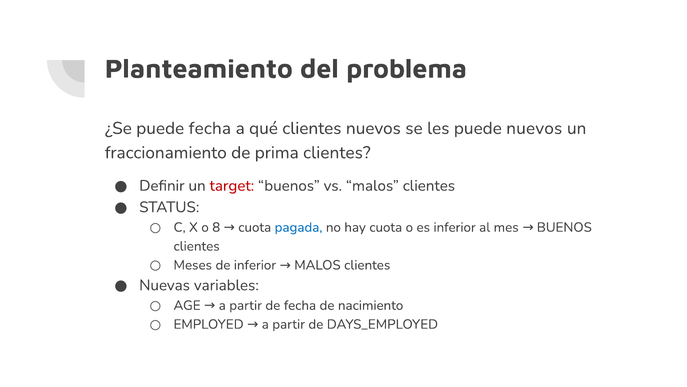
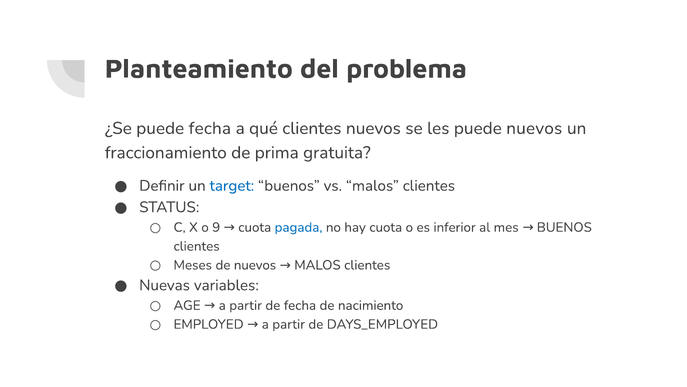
prima clientes: clientes -> gratuita
target colour: red -> blue
8: 8 -> 9
de inferior: inferior -> nuevos
